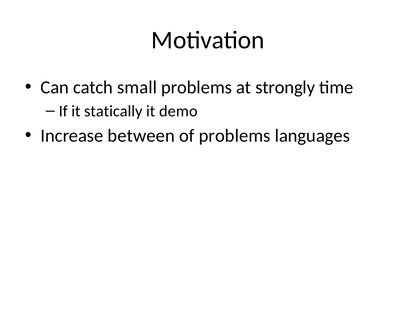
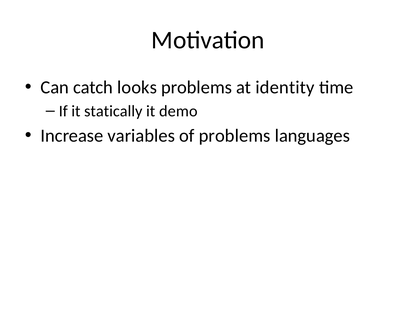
small: small -> looks
strongly: strongly -> identity
between: between -> variables
